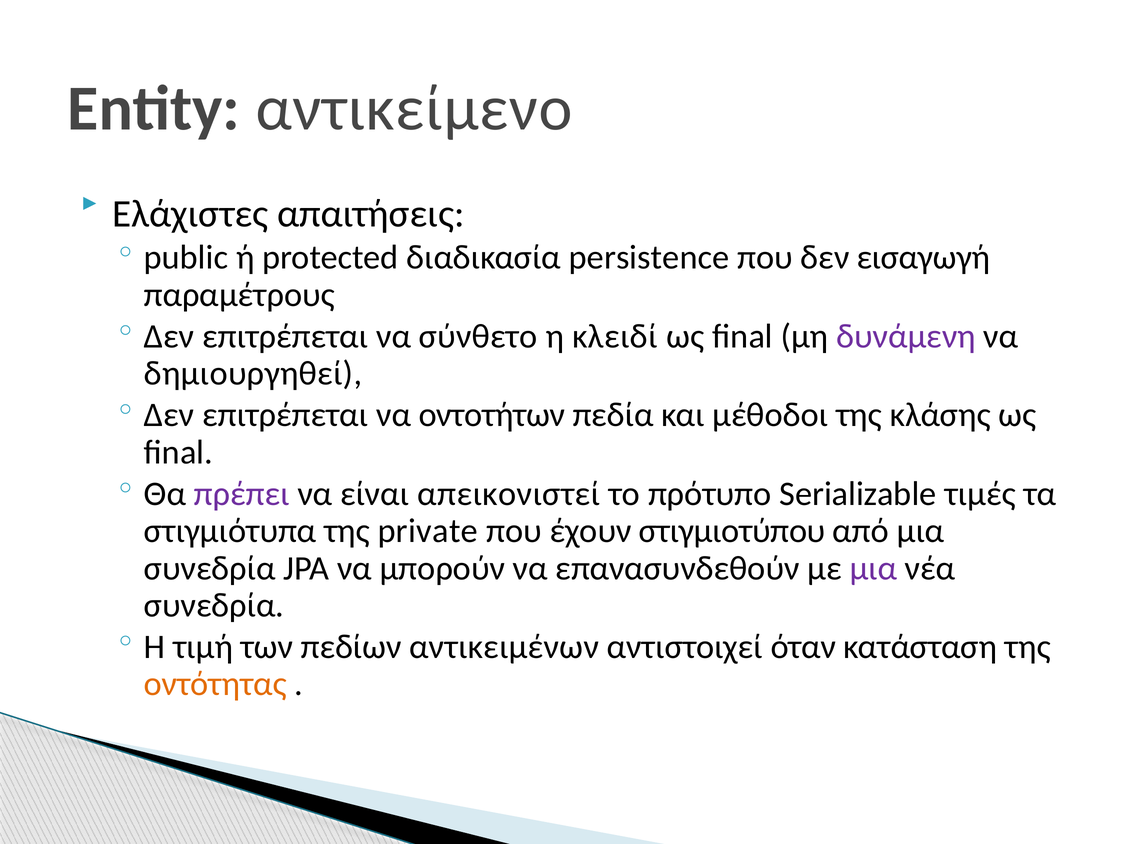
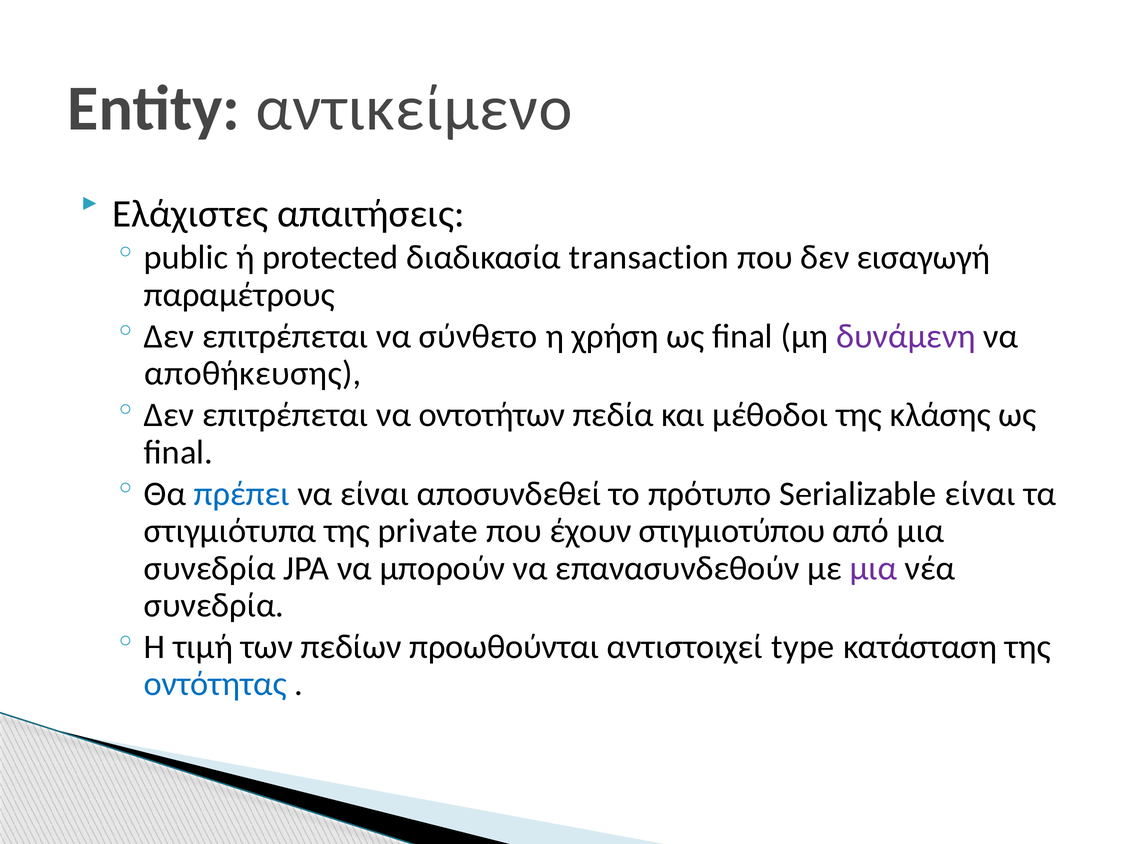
persistence: persistence -> transaction
κλειδί: κλειδί -> χρήση
δημιουργηθεί: δημιουργηθεί -> αποθήκευσης
πρέπει colour: purple -> blue
απεικονιστεί: απεικονιστεί -> αποσυνδεθεί
Serializable τιμές: τιμές -> είναι
αντικειμένων: αντικειμένων -> προωθούνται
όταν: όταν -> type
οντότητας colour: orange -> blue
